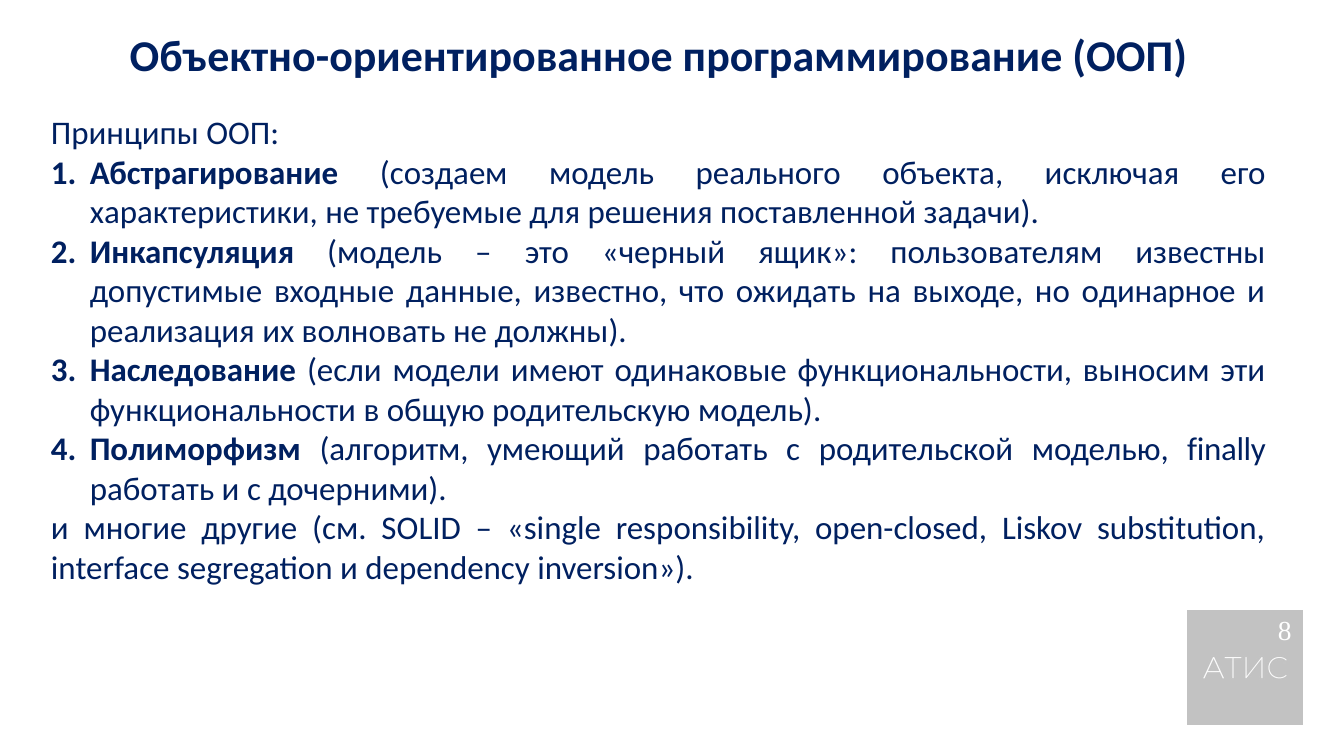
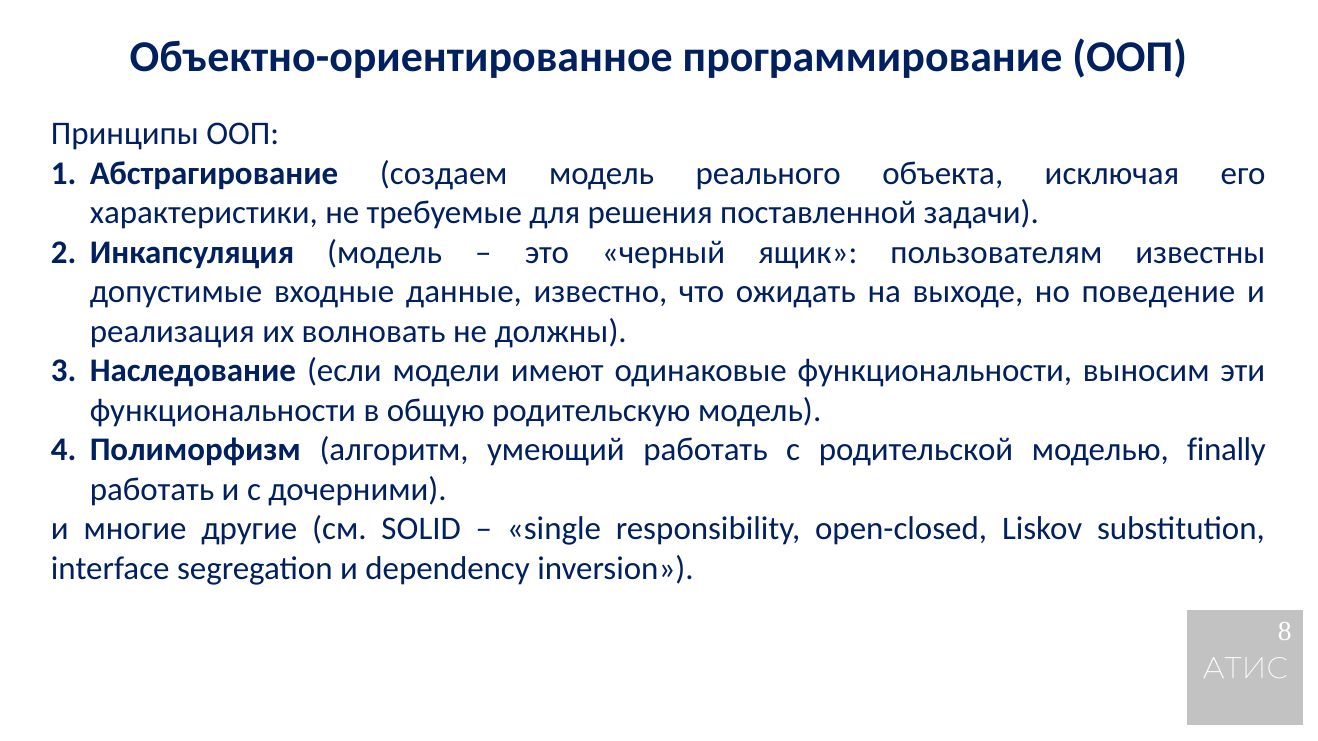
одинарное: одинарное -> поведение
